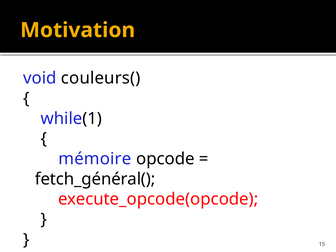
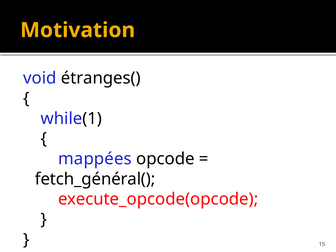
couleurs(: couleurs( -> étranges(
mémoire: mémoire -> mappées
